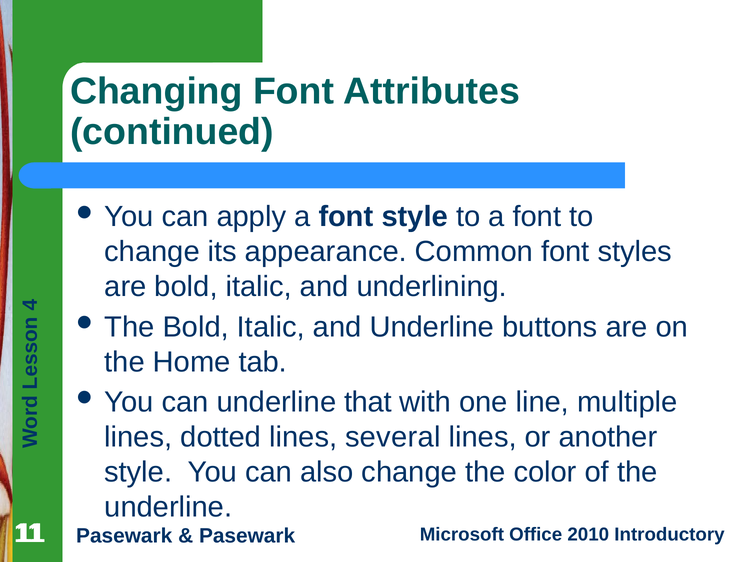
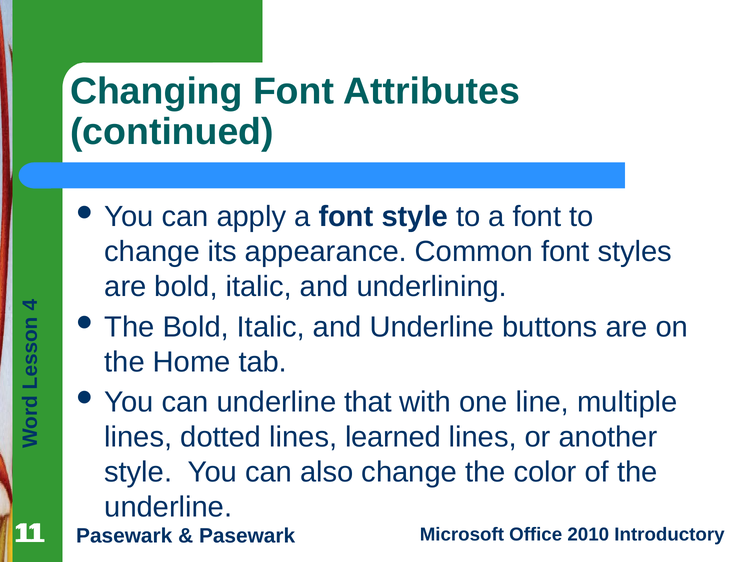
several: several -> learned
